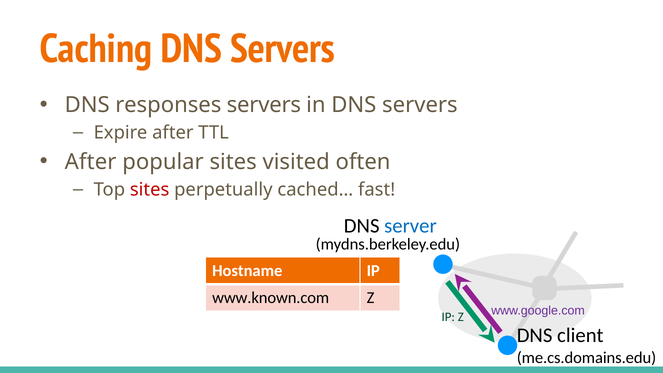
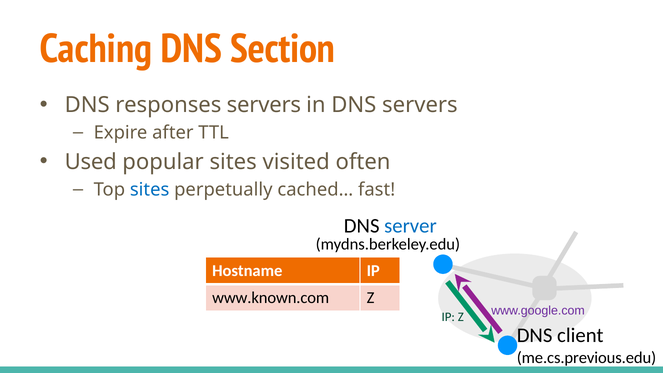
Caching DNS Servers: Servers -> Section
After at (91, 162): After -> Used
sites at (150, 190) colour: red -> blue
me.cs.domains.edu: me.cs.domains.edu -> me.cs.previous.edu
